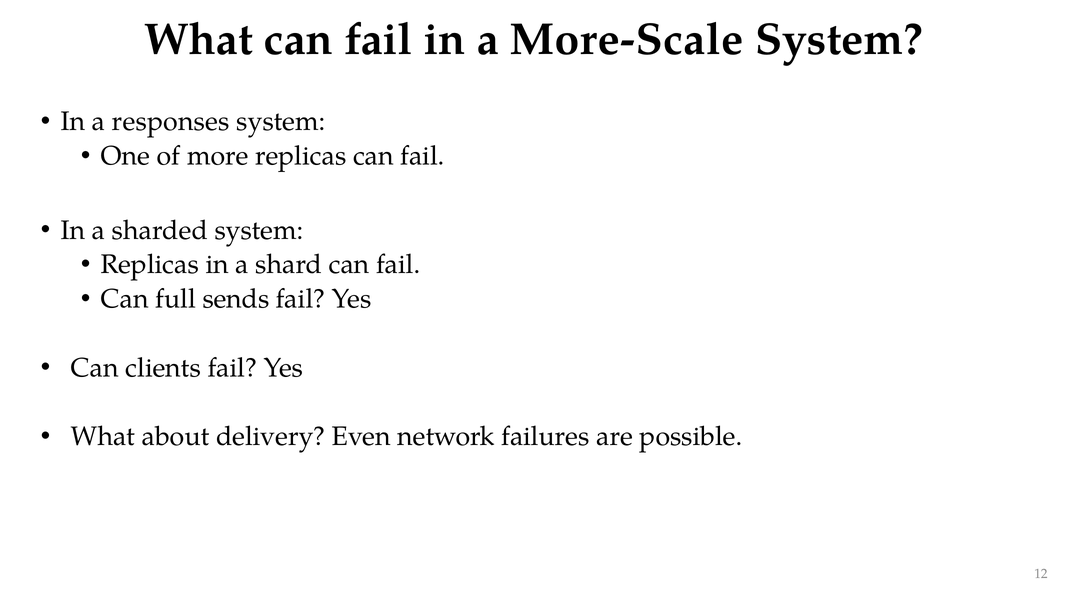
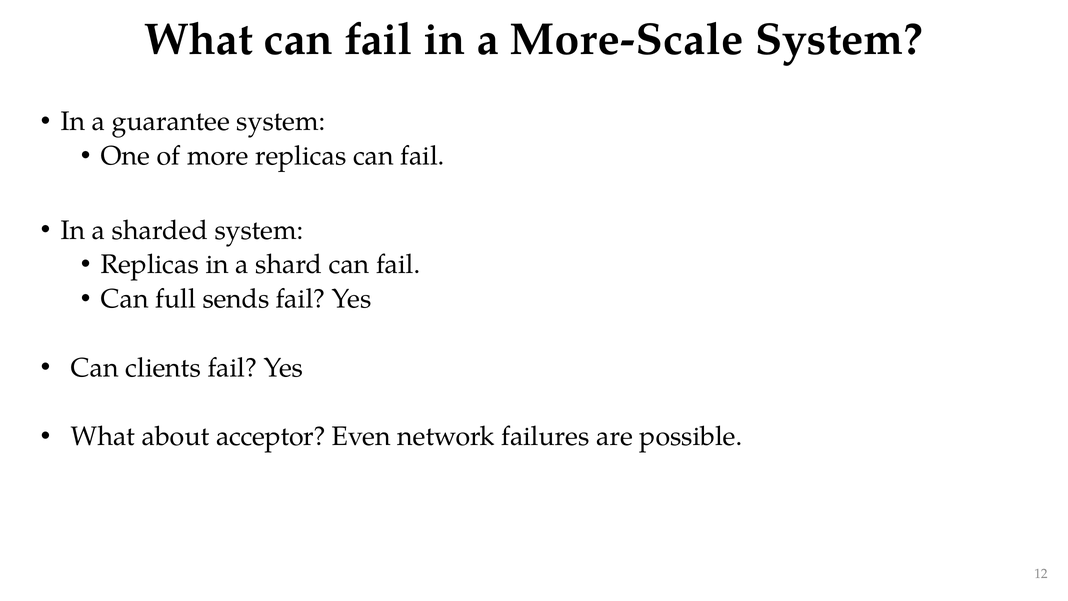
responses: responses -> guarantee
delivery: delivery -> acceptor
